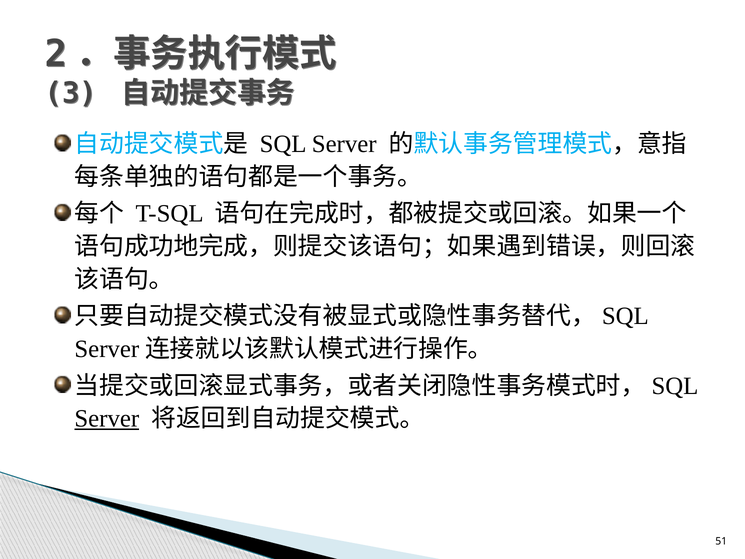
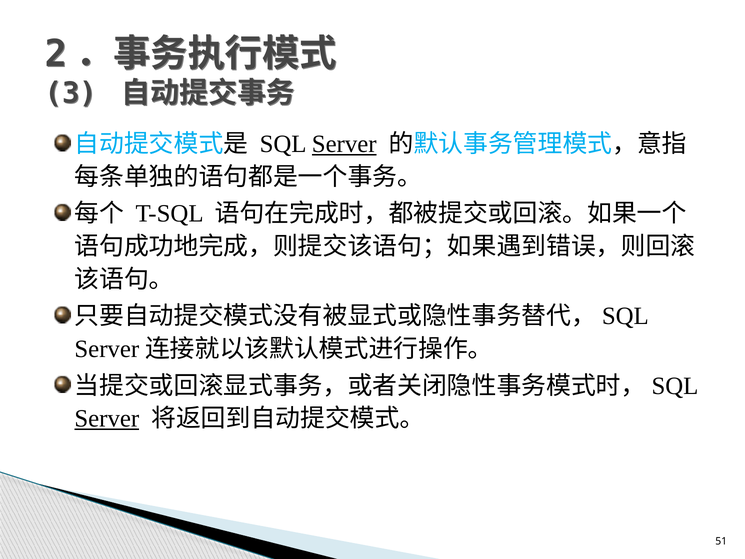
Server at (344, 144) underline: none -> present
